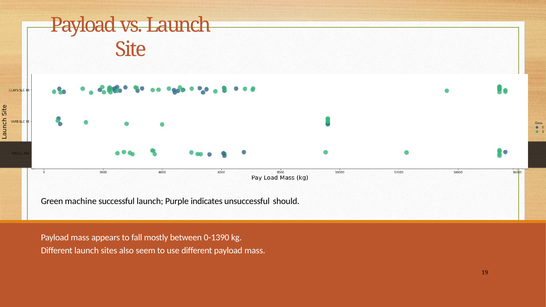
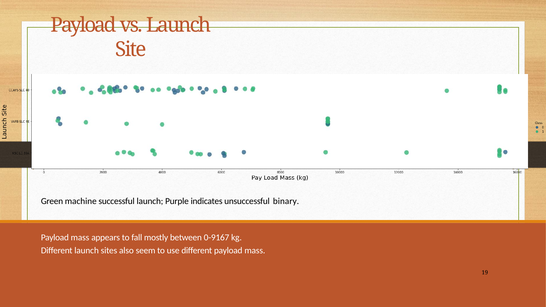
should: should -> binary
0-1390: 0-1390 -> 0-9167
